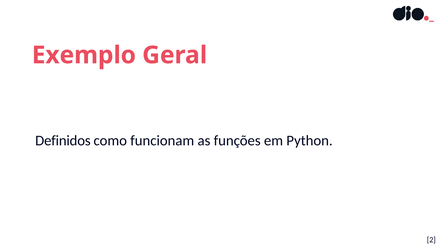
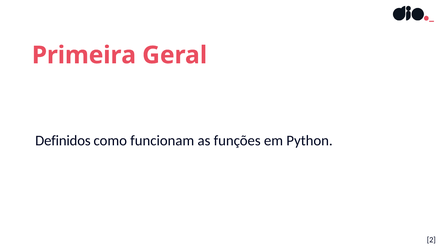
Exemplo: Exemplo -> Primeira
